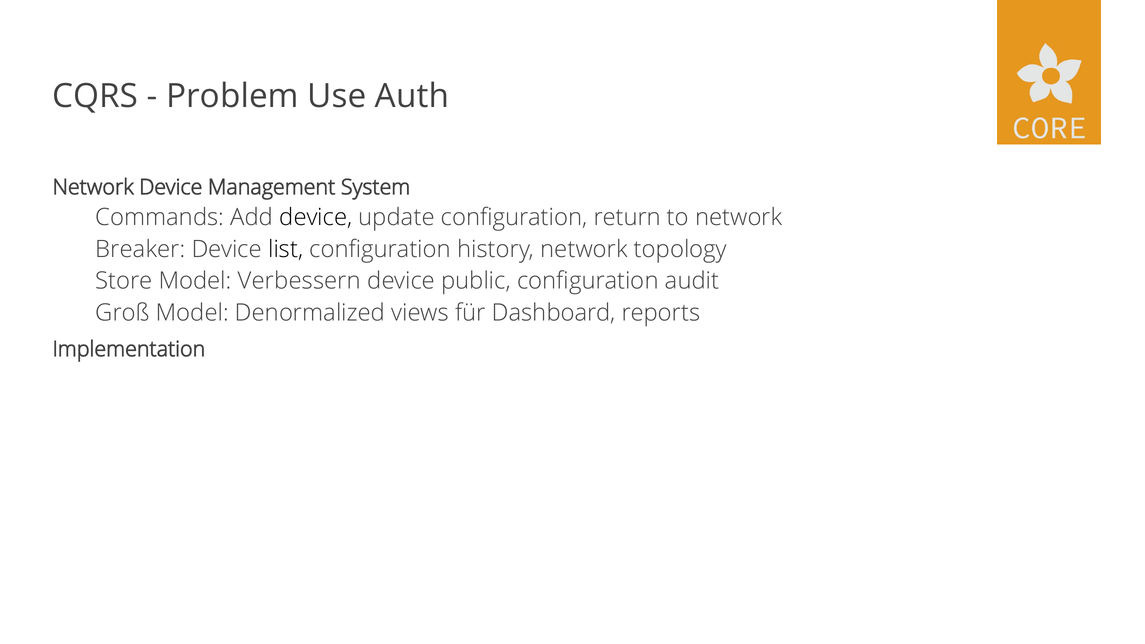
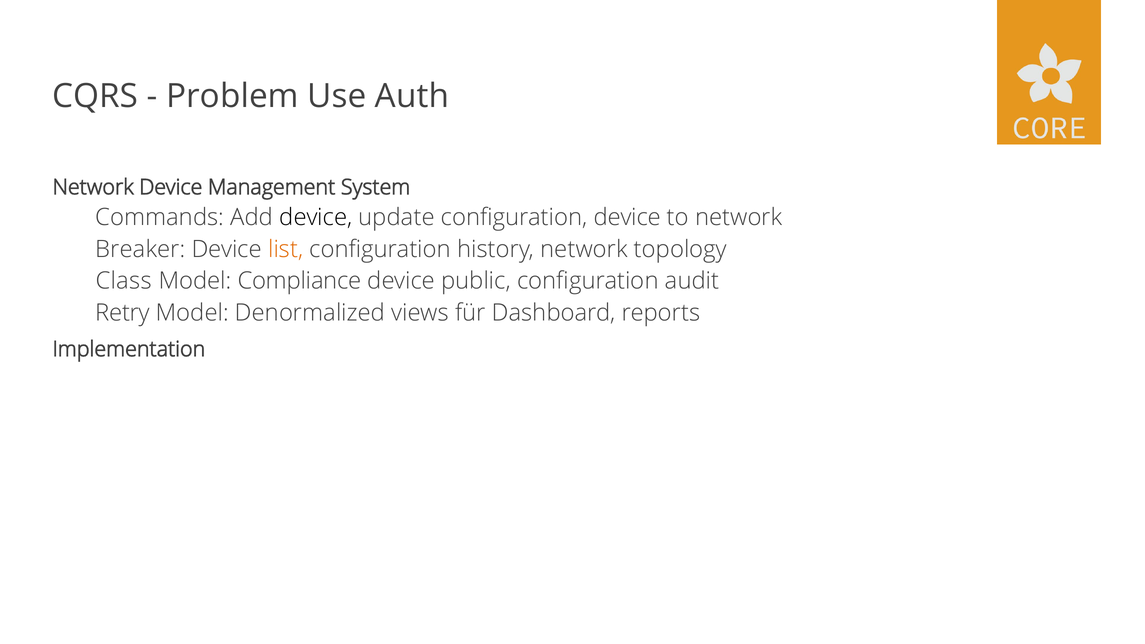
configuration return: return -> device
list colour: black -> orange
Store: Store -> Class
Verbessern: Verbessern -> Compliance
Groß: Groß -> Retry
